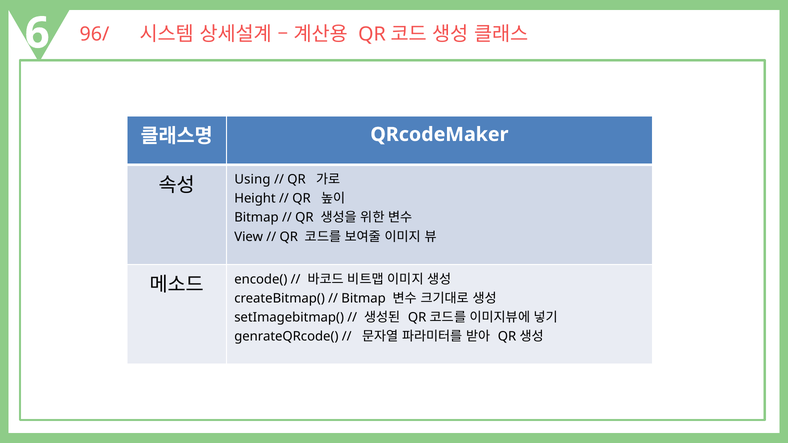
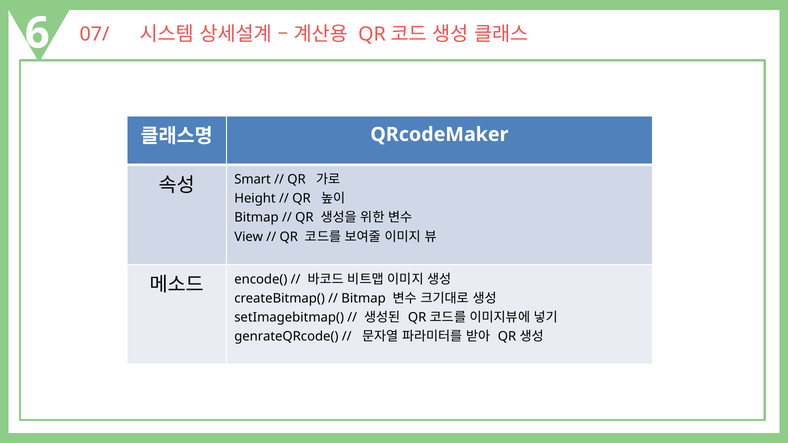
96/: 96/ -> 07/
Using: Using -> Smart
